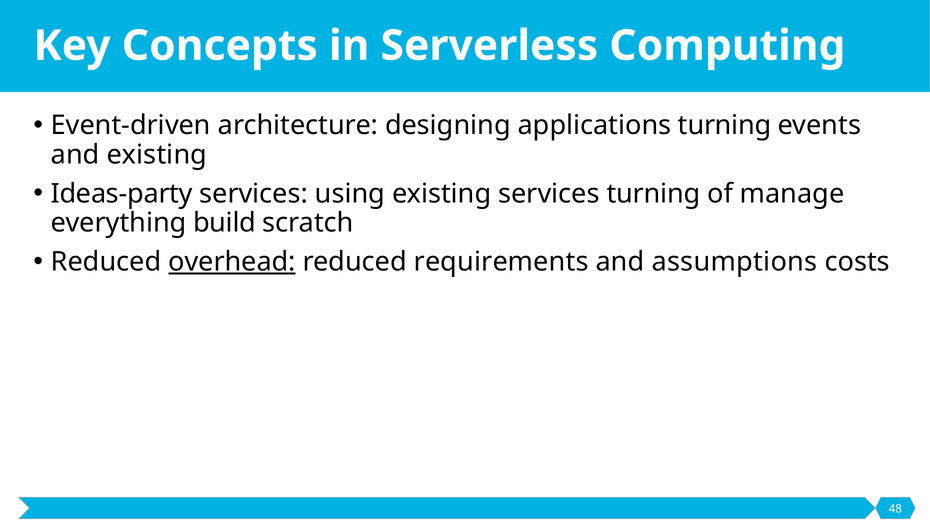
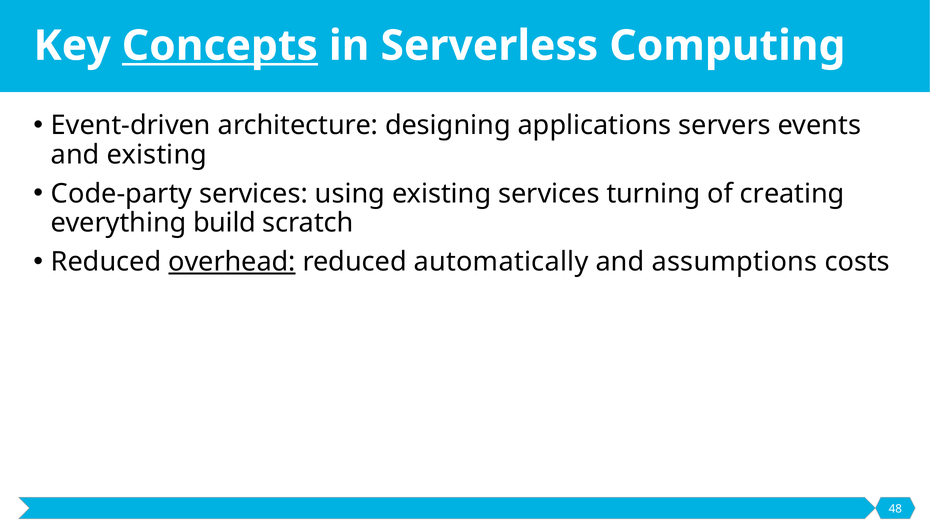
Concepts underline: none -> present
applications turning: turning -> servers
Ideas-party: Ideas-party -> Code-party
manage: manage -> creating
requirements: requirements -> automatically
